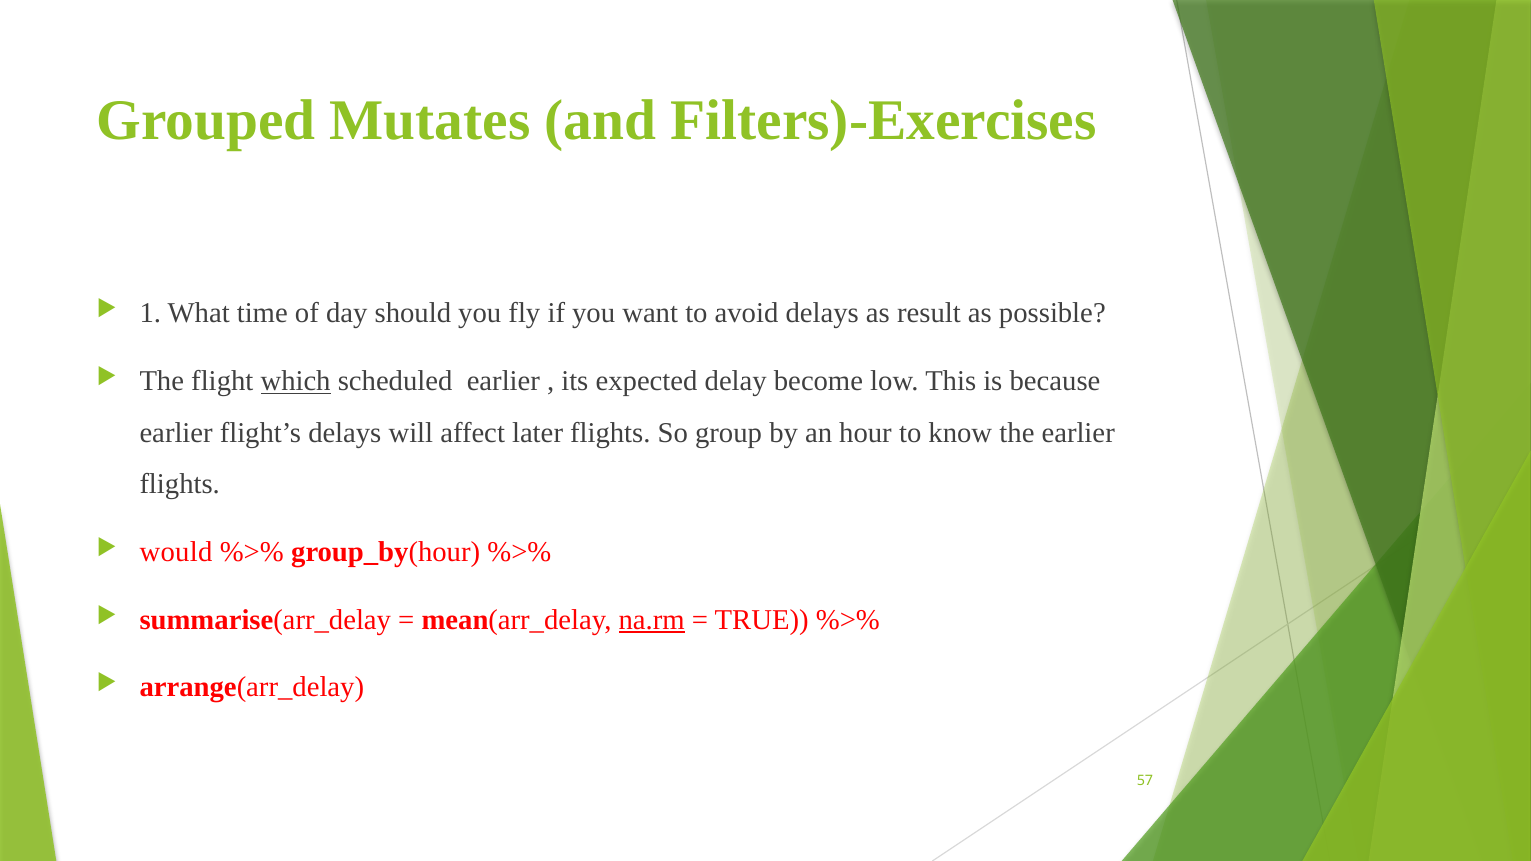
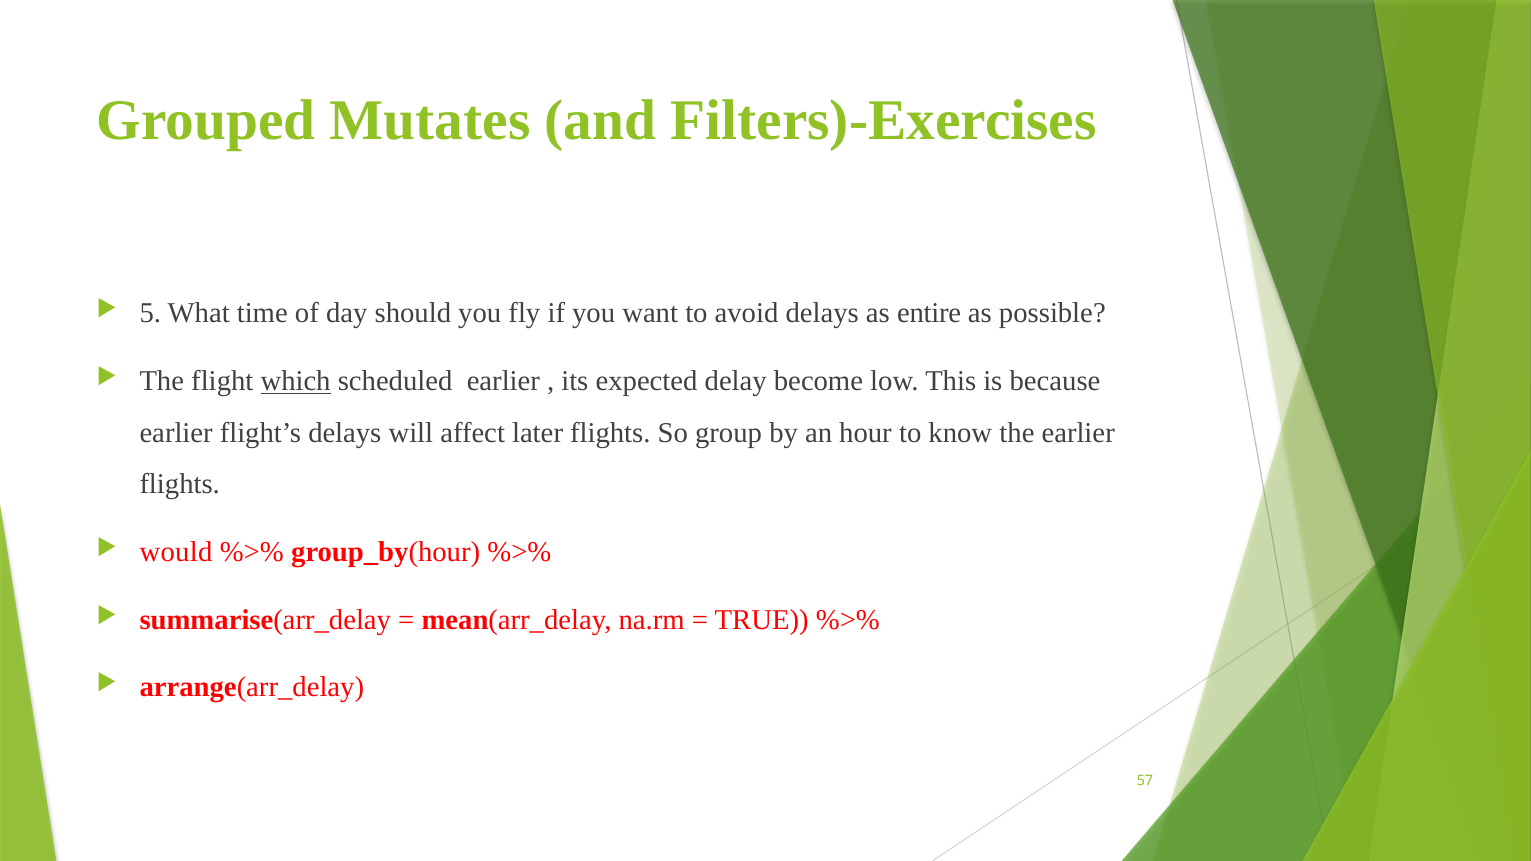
1: 1 -> 5
result: result -> entire
na.rm underline: present -> none
